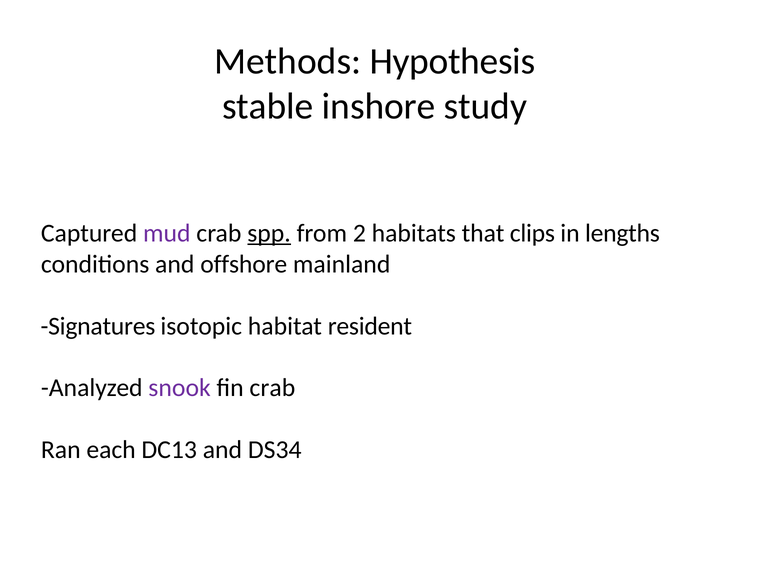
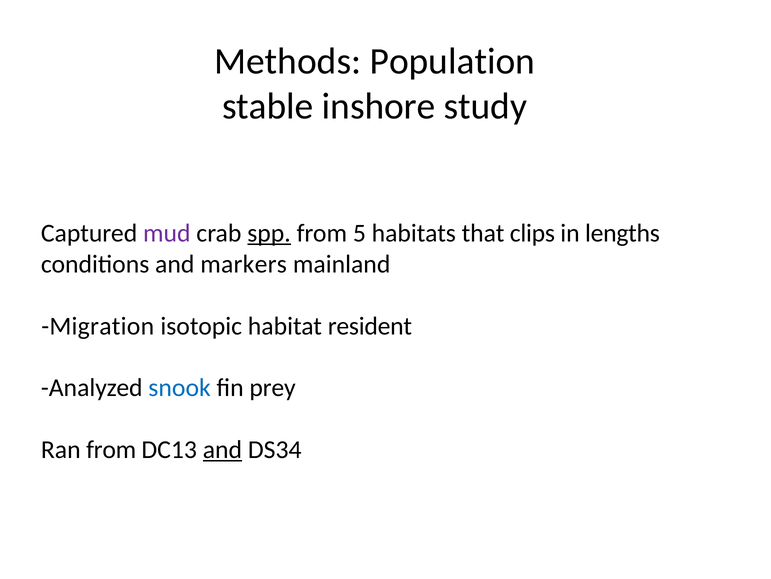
Hypothesis: Hypothesis -> Population
2: 2 -> 5
offshore: offshore -> markers
Signatures: Signatures -> Migration
snook colour: purple -> blue
fin crab: crab -> prey
Ran each: each -> from
and at (222, 449) underline: none -> present
